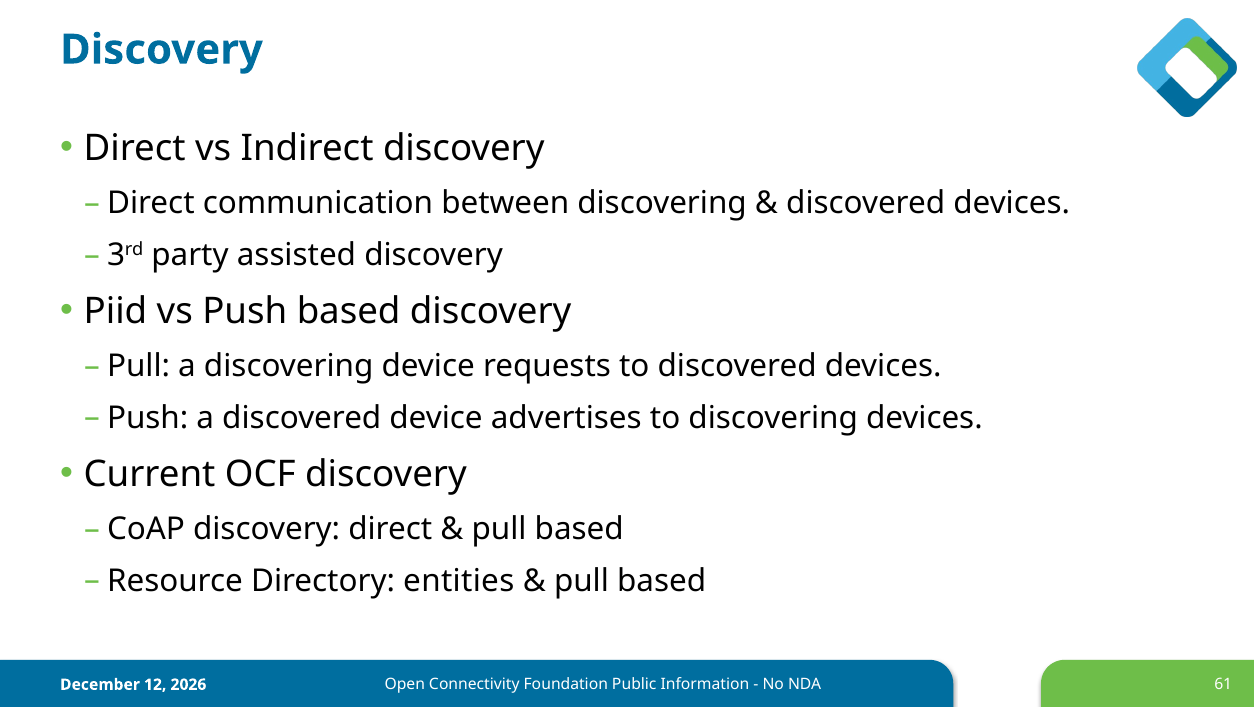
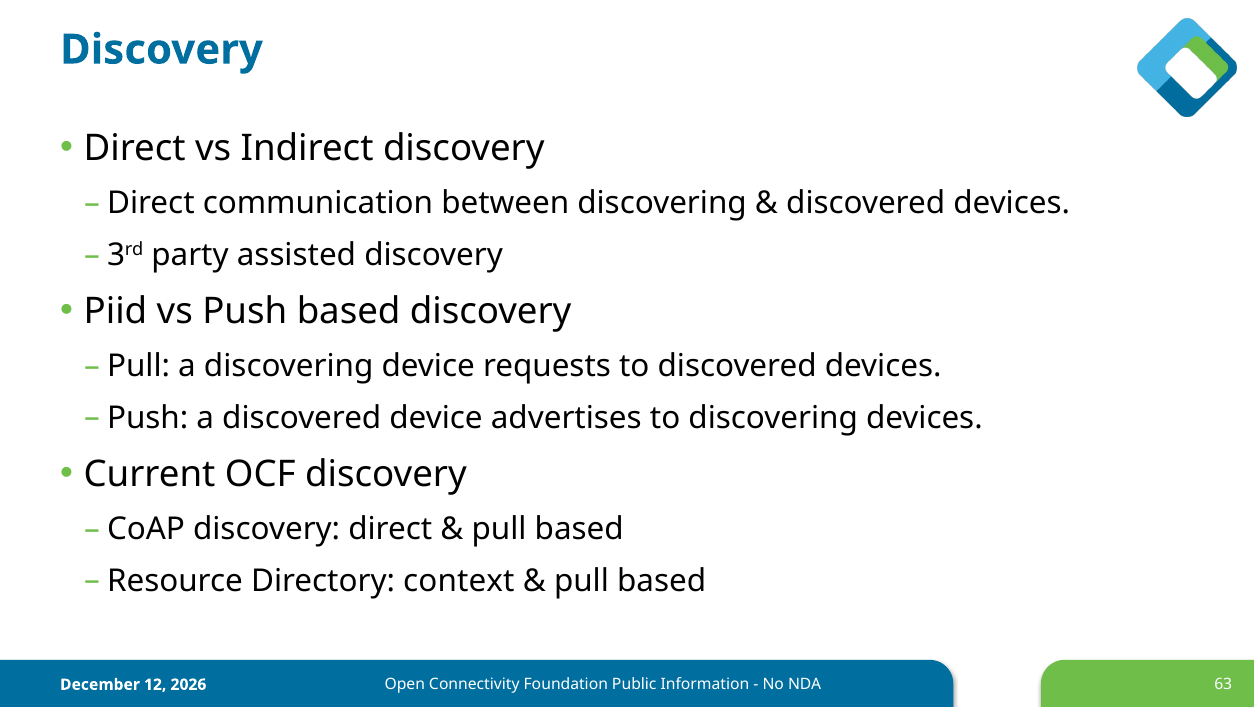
entities: entities -> context
61: 61 -> 63
